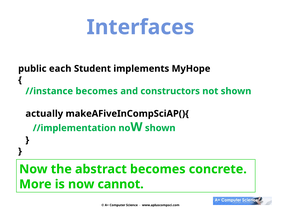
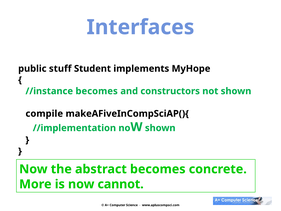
each: each -> stuff
actually: actually -> compile
